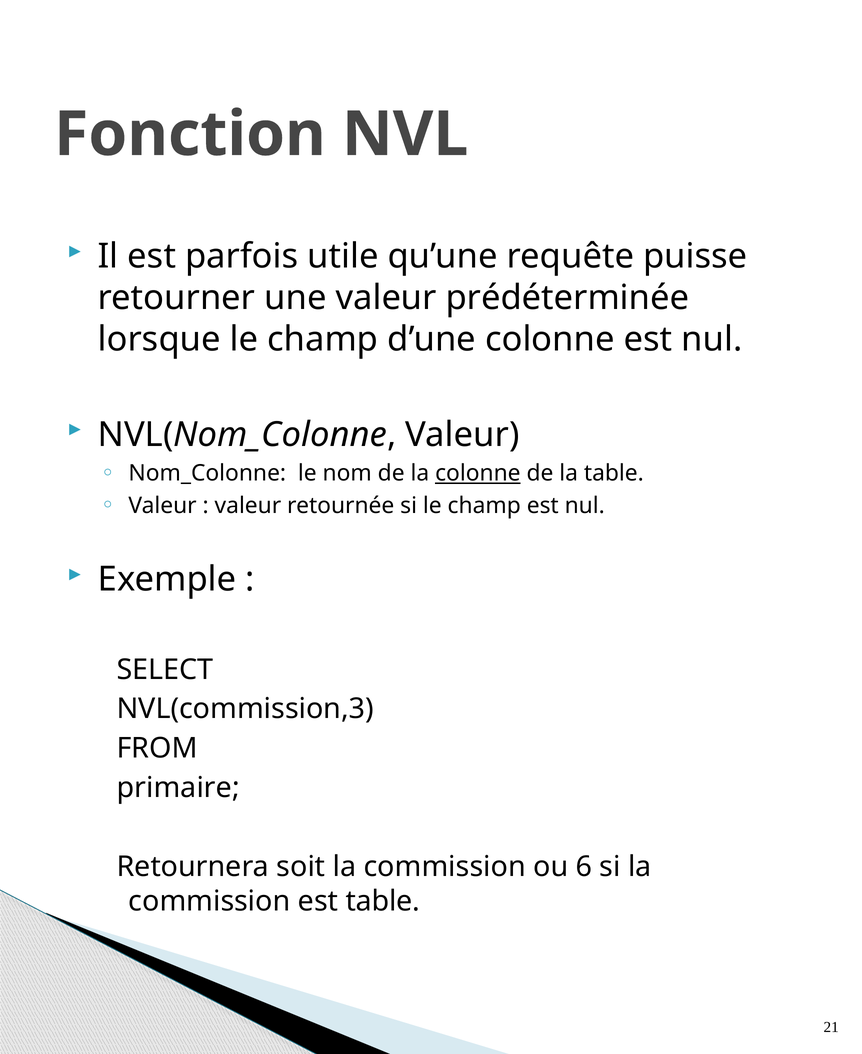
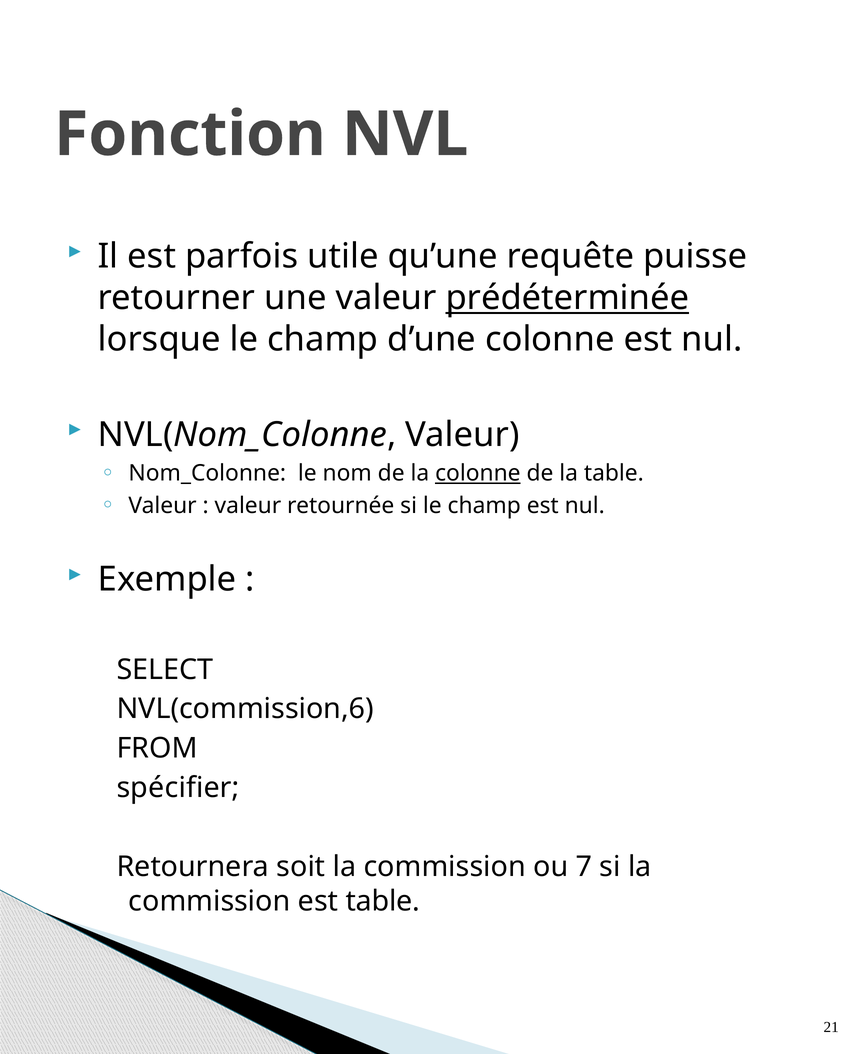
prédéterminée underline: none -> present
NVL(commission,3: NVL(commission,3 -> NVL(commission,6
primaire: primaire -> spécifier
6: 6 -> 7
